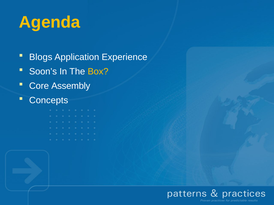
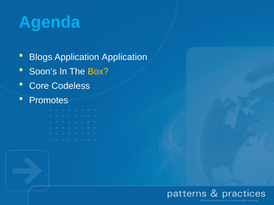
Agenda colour: yellow -> light blue
Application Experience: Experience -> Application
Assembly: Assembly -> Codeless
Concepts: Concepts -> Promotes
